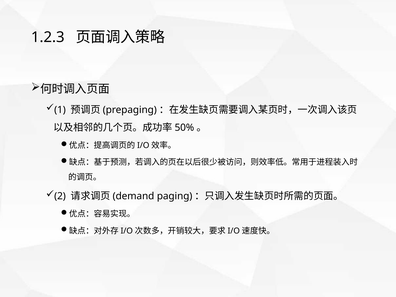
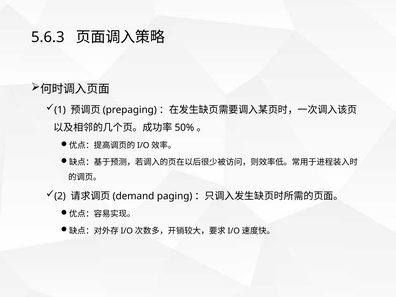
1.2.3: 1.2.3 -> 5.6.3
